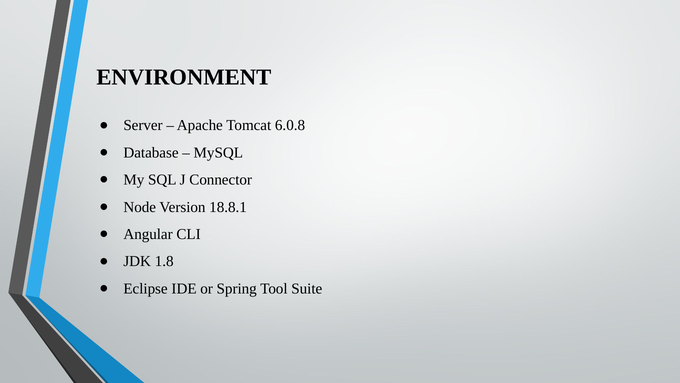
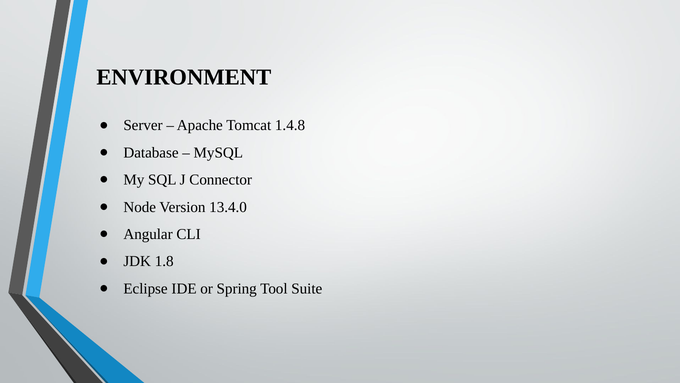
6.0.8: 6.0.8 -> 1.4.8
18.8.1: 18.8.1 -> 13.4.0
